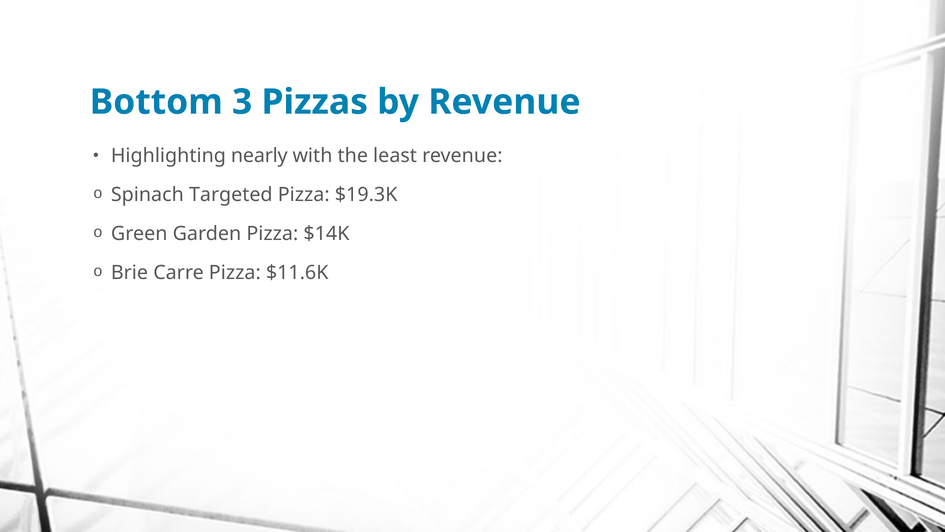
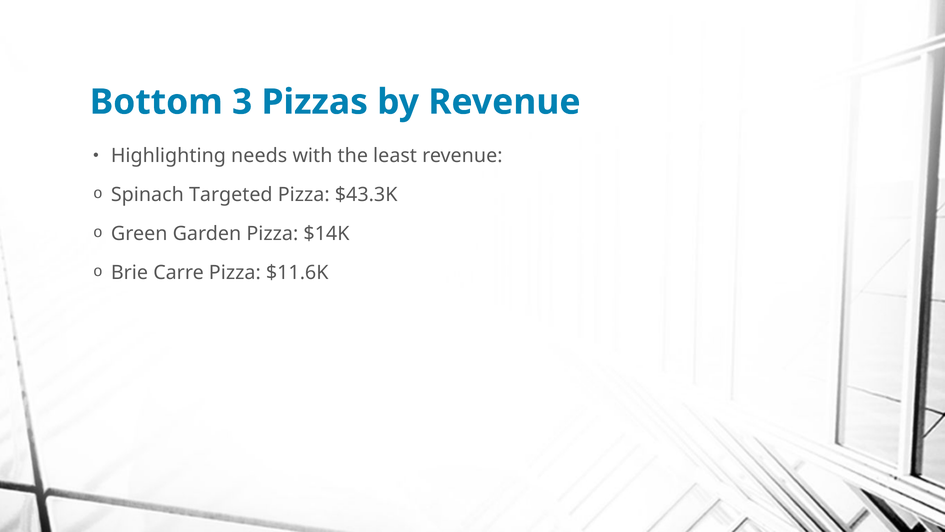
nearly: nearly -> needs
$19.3K: $19.3K -> $43.3K
